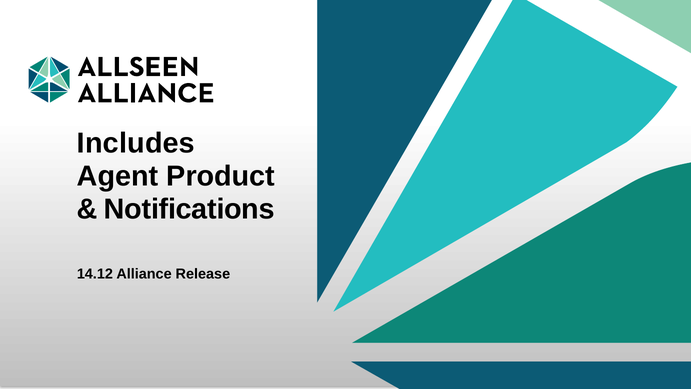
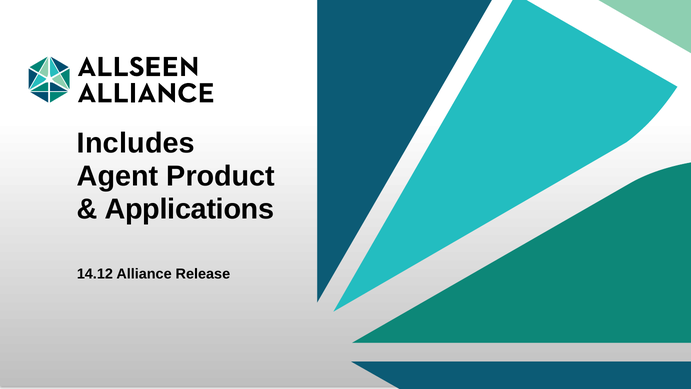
Notifications: Notifications -> Applications
